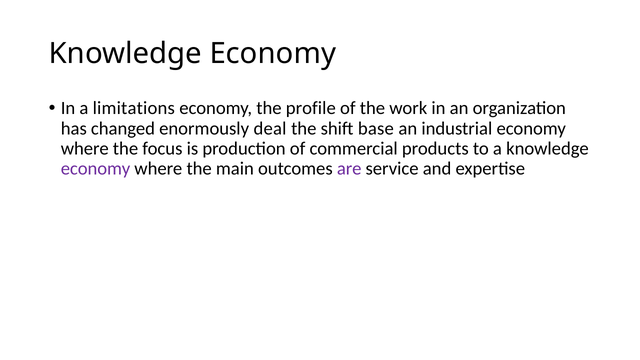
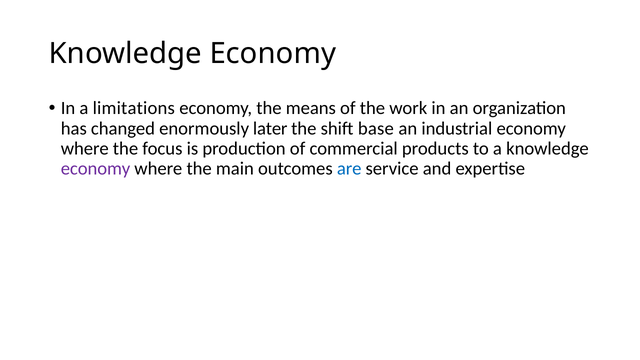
profile: profile -> means
deal: deal -> later
are colour: purple -> blue
